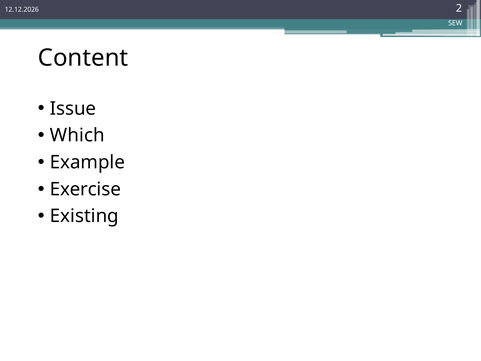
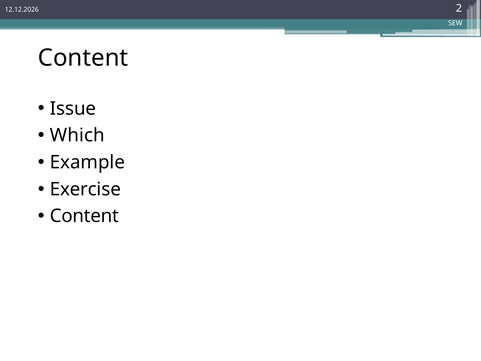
Existing at (84, 216): Existing -> Content
